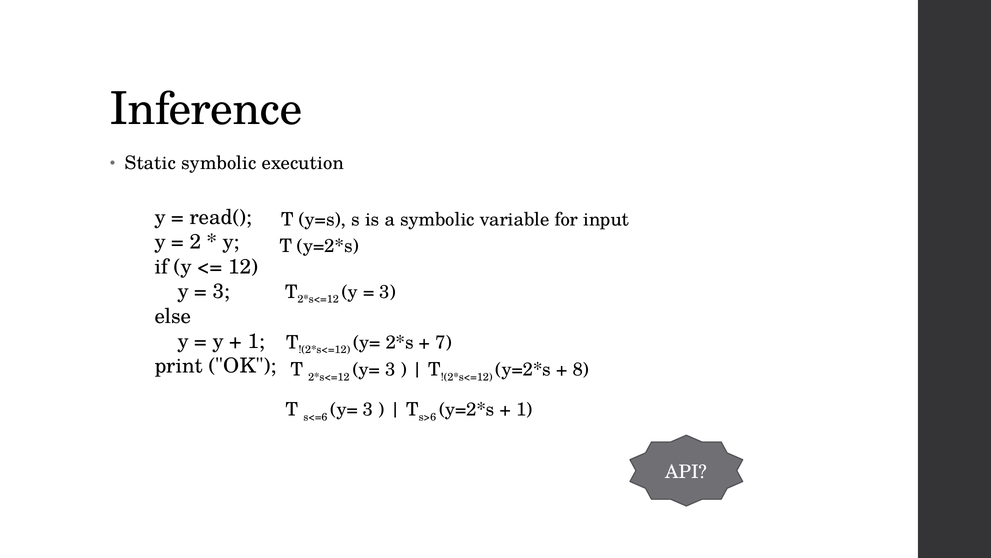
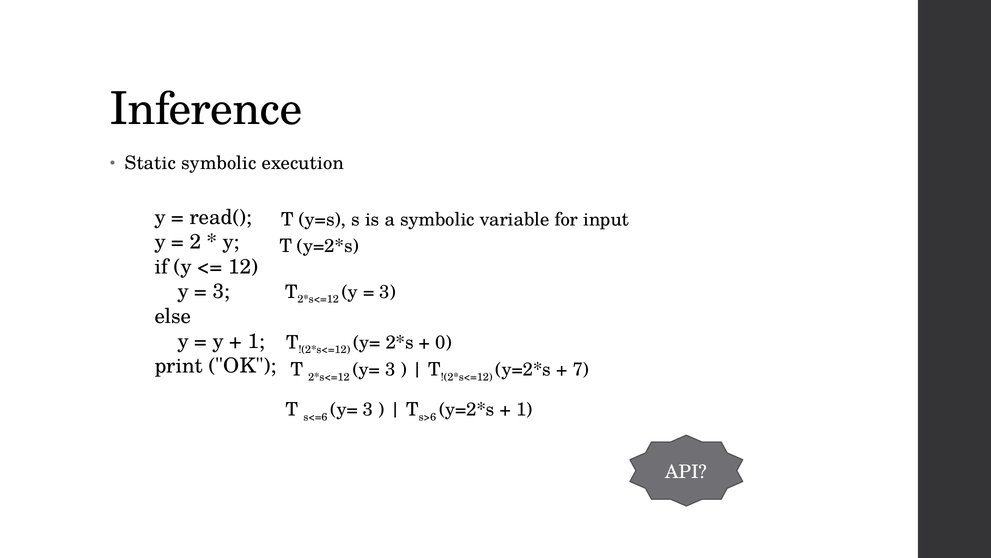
7: 7 -> 0
8: 8 -> 7
